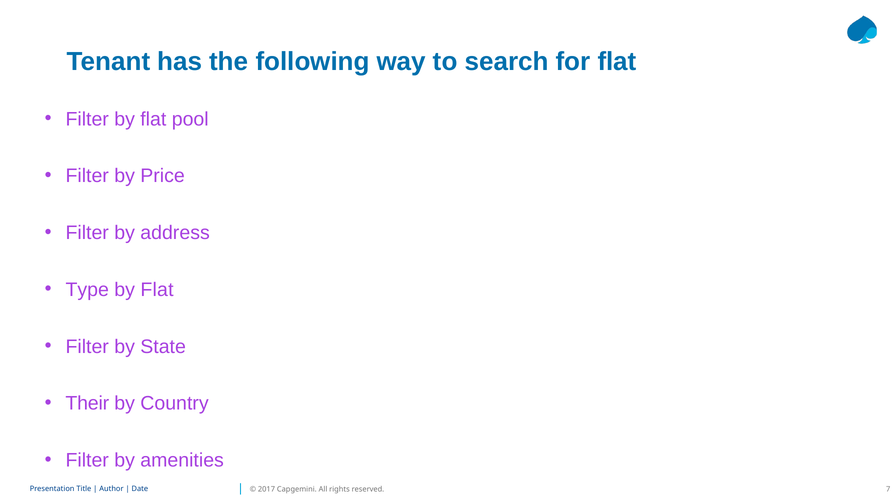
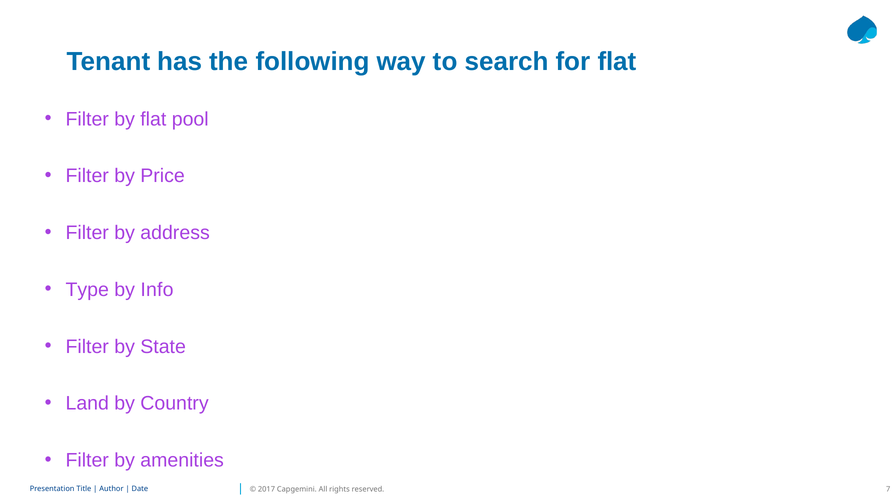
Flat at (157, 289): Flat -> Info
Their: Their -> Land
